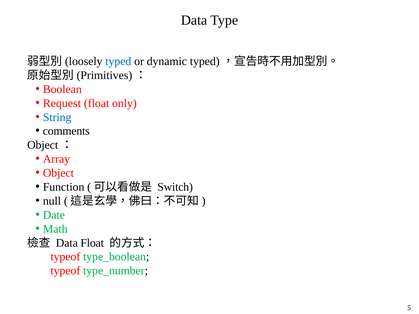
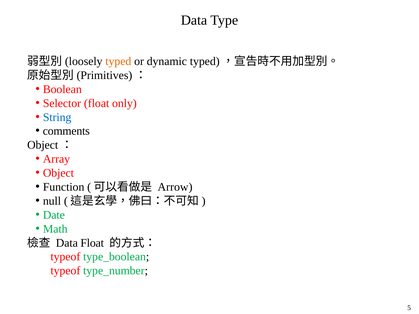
typed colour: blue -> orange
Request: Request -> Selector
Switch: Switch -> Arrow
